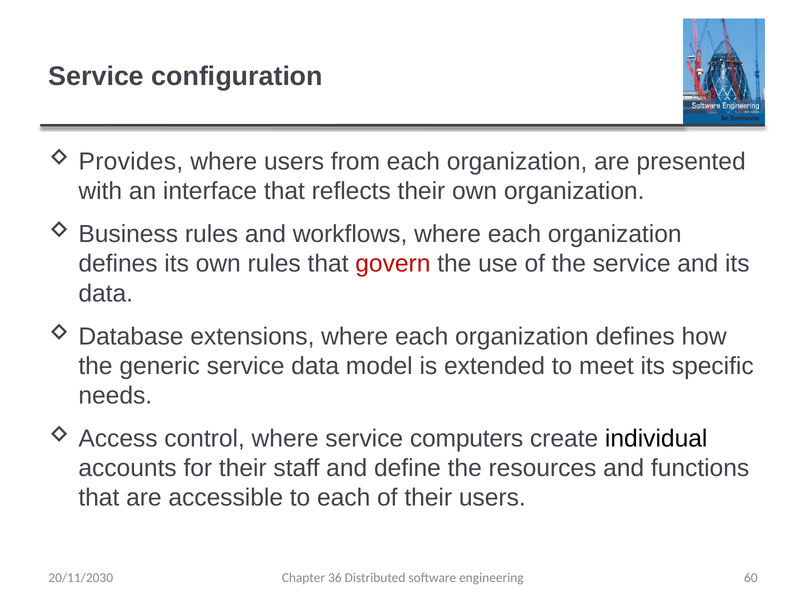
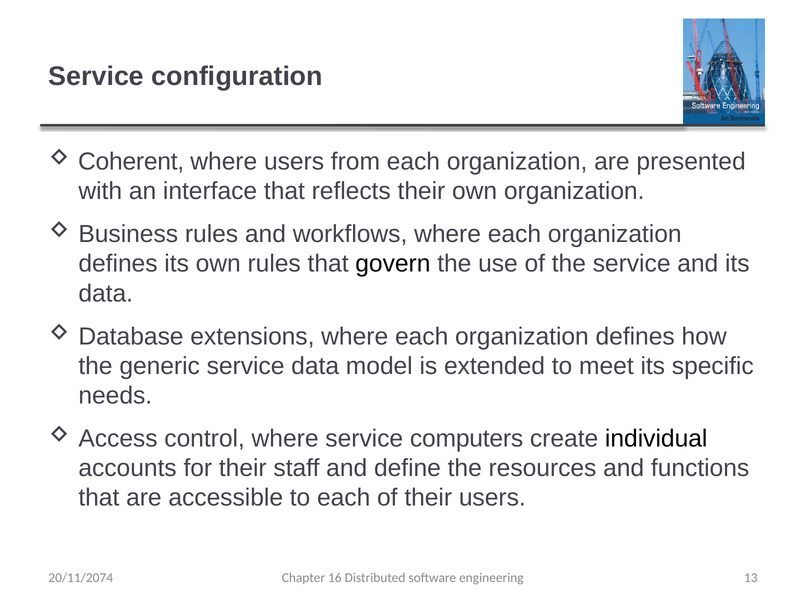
Provides: Provides -> Coherent
govern colour: red -> black
36: 36 -> 16
60: 60 -> 13
20/11/2030: 20/11/2030 -> 20/11/2074
